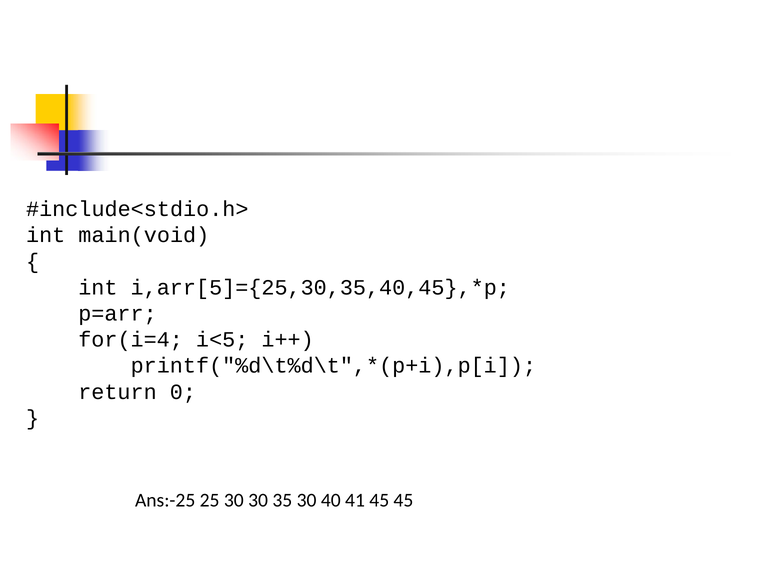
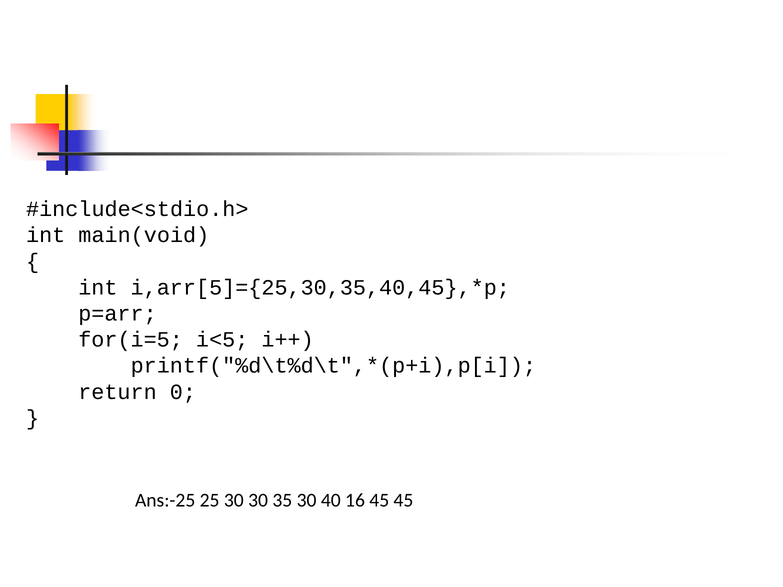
for(i=4: for(i=4 -> for(i=5
41: 41 -> 16
